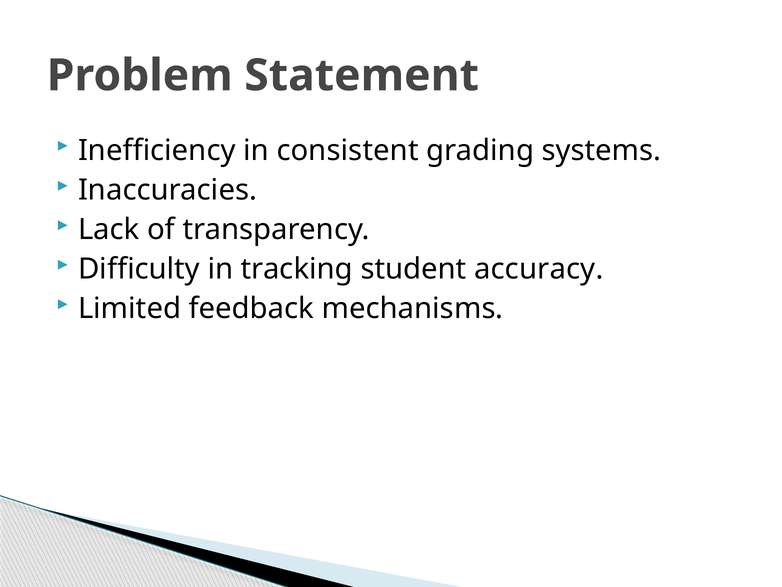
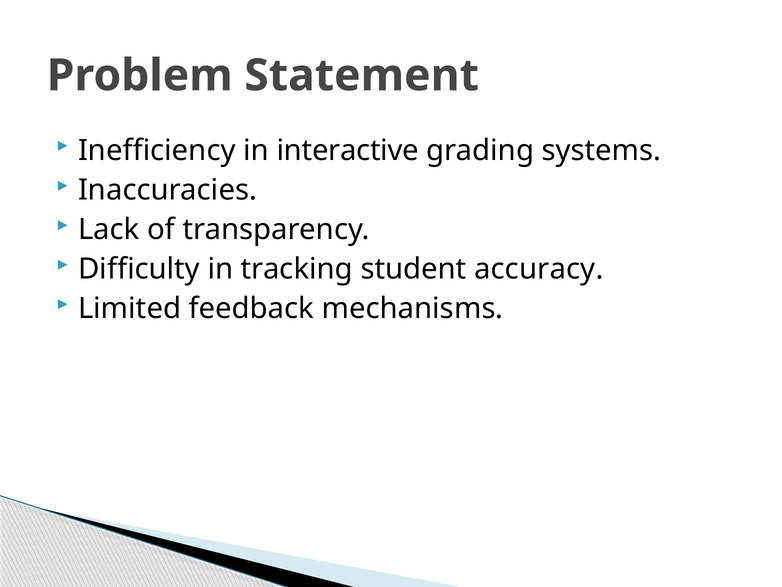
consistent: consistent -> interactive
